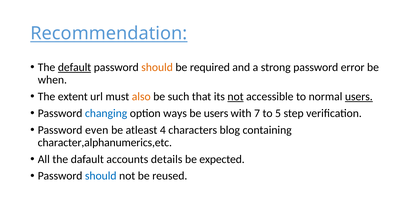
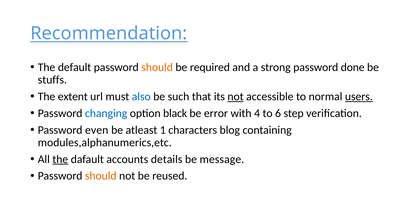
default underline: present -> none
error: error -> done
when: when -> stuffs
also colour: orange -> blue
ways: ways -> black
be users: users -> error
7: 7 -> 4
5: 5 -> 6
4: 4 -> 1
character,alphanumerics,etc: character,alphanumerics,etc -> modules,alphanumerics,etc
the at (60, 159) underline: none -> present
expected: expected -> message
should at (101, 176) colour: blue -> orange
